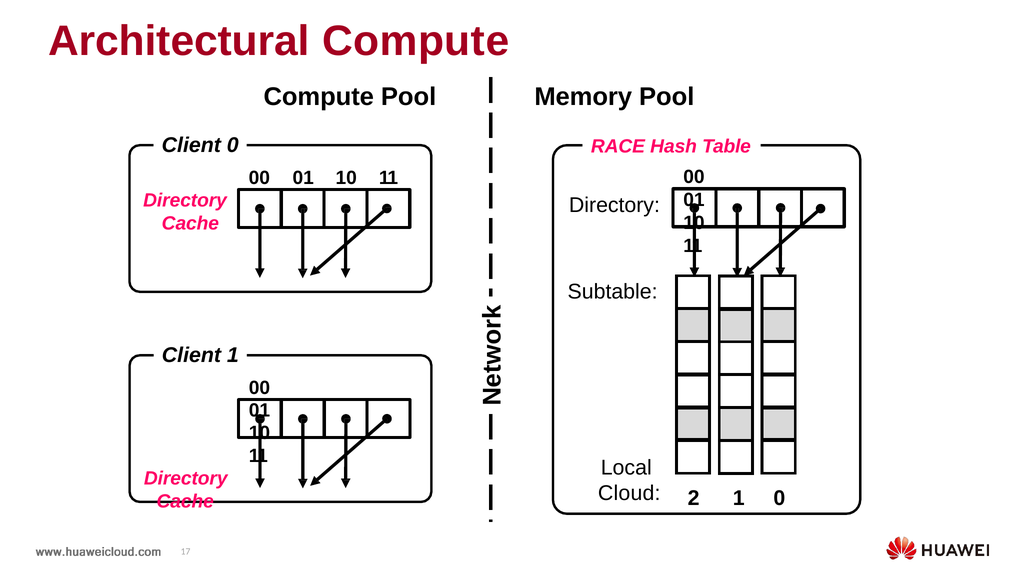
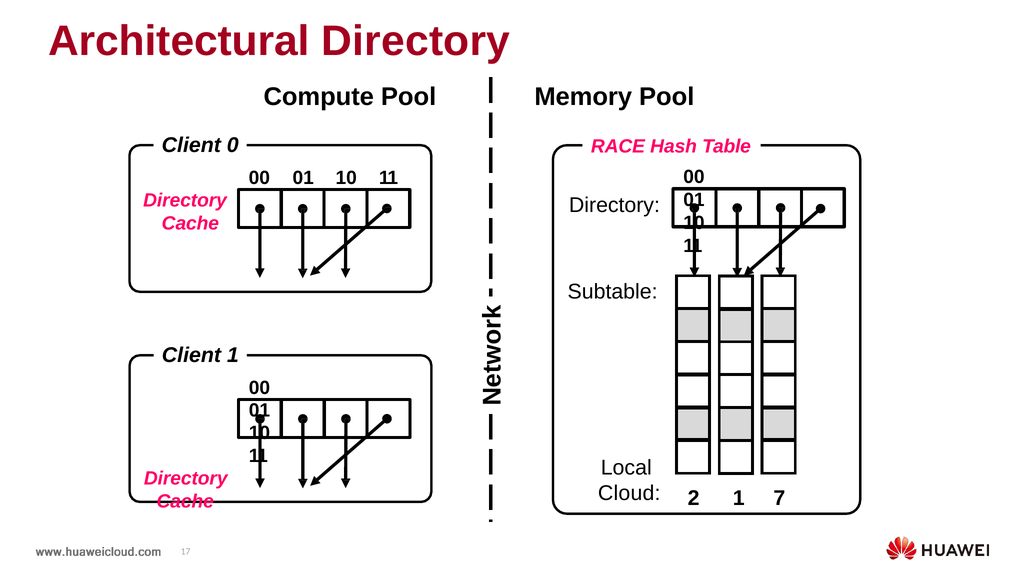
Architectural Compute: Compute -> Directory
1 0: 0 -> 7
